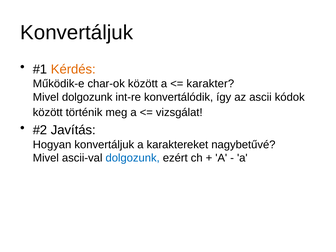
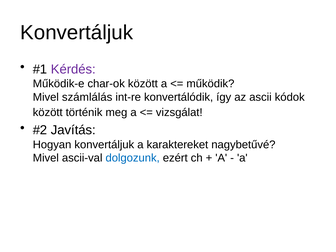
Kérdés colour: orange -> purple
karakter: karakter -> működik
Mivel dolgozunk: dolgozunk -> számlálás
